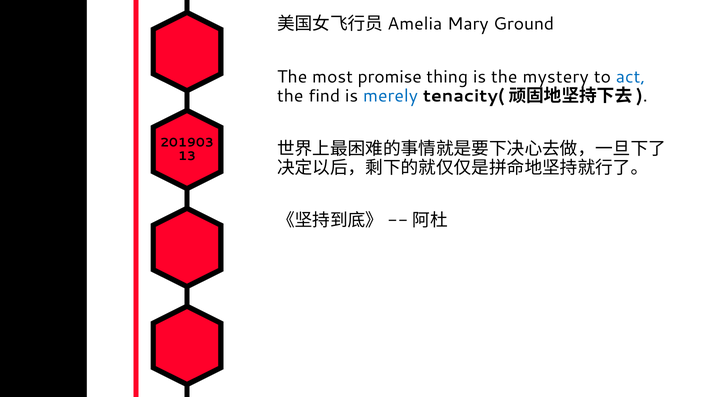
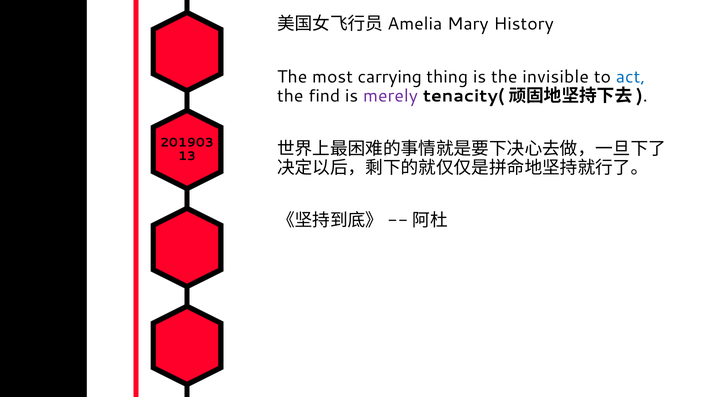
Ground: Ground -> History
promise: promise -> carrying
mystery: mystery -> invisible
merely colour: blue -> purple
